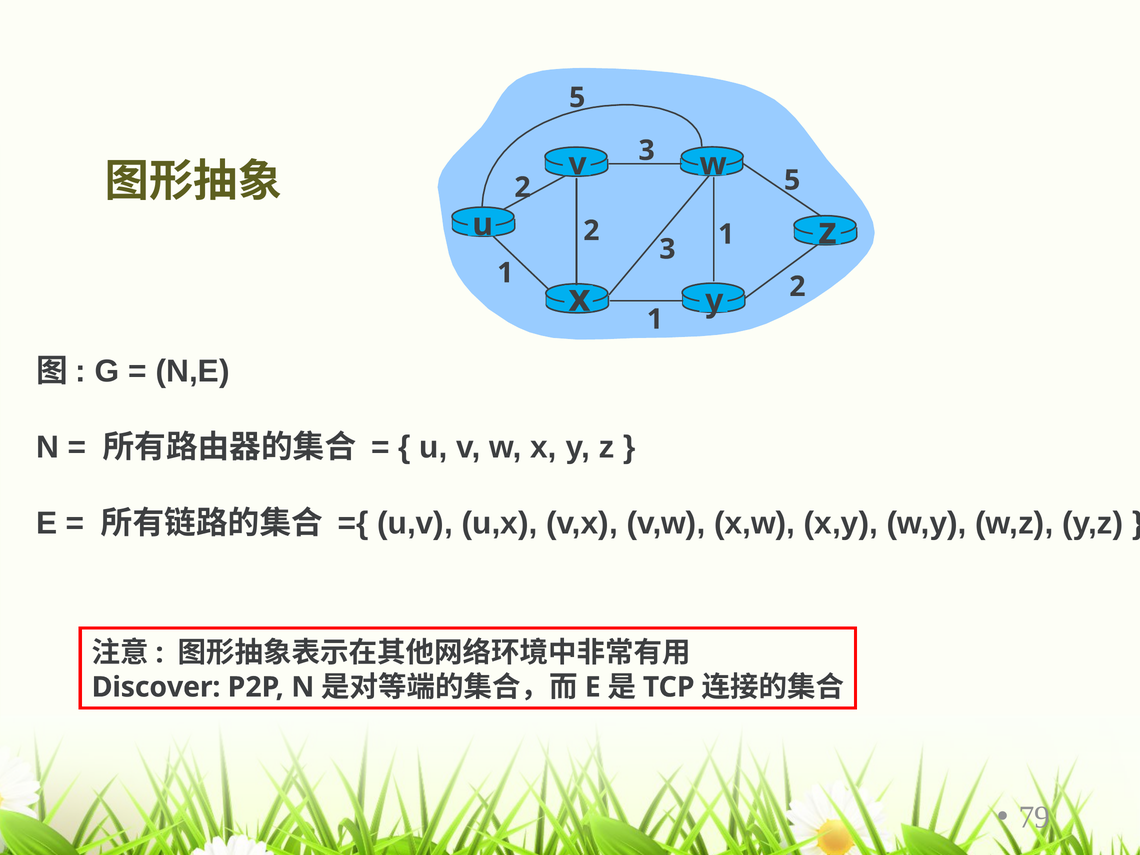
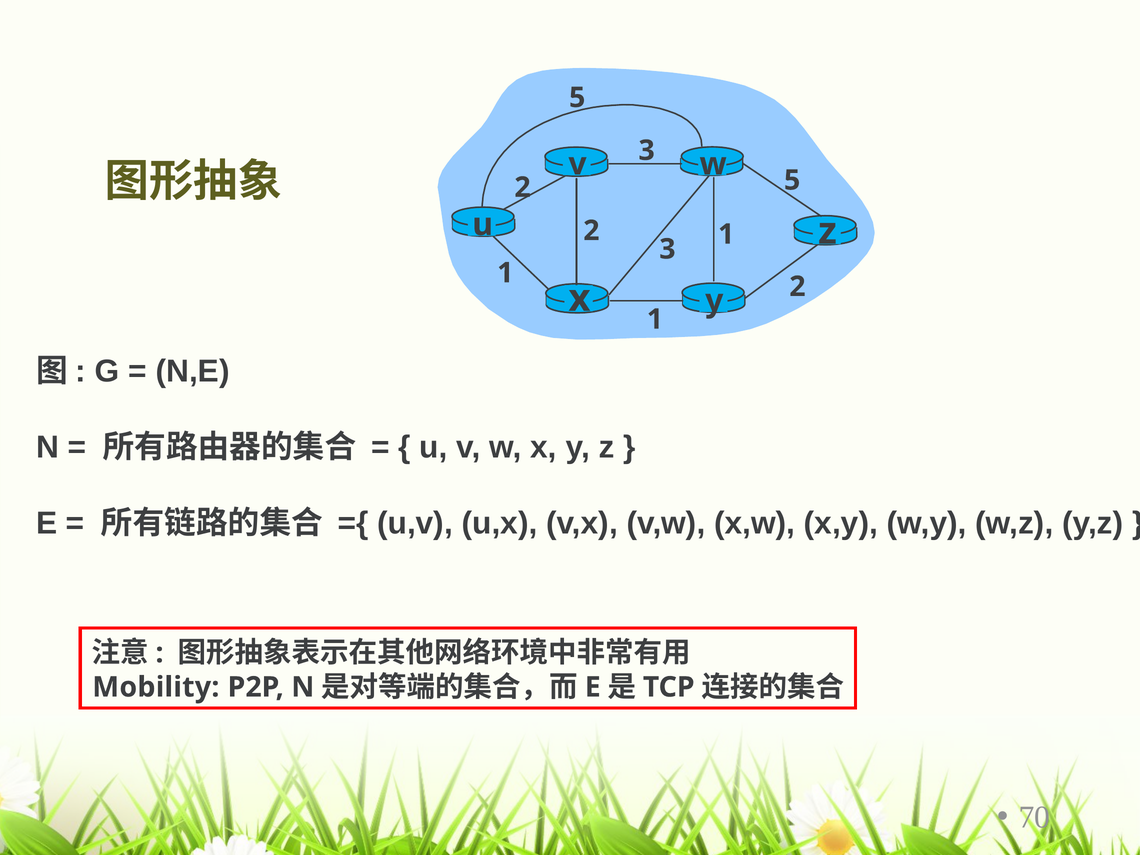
Discover: Discover -> Mobility
79: 79 -> 70
